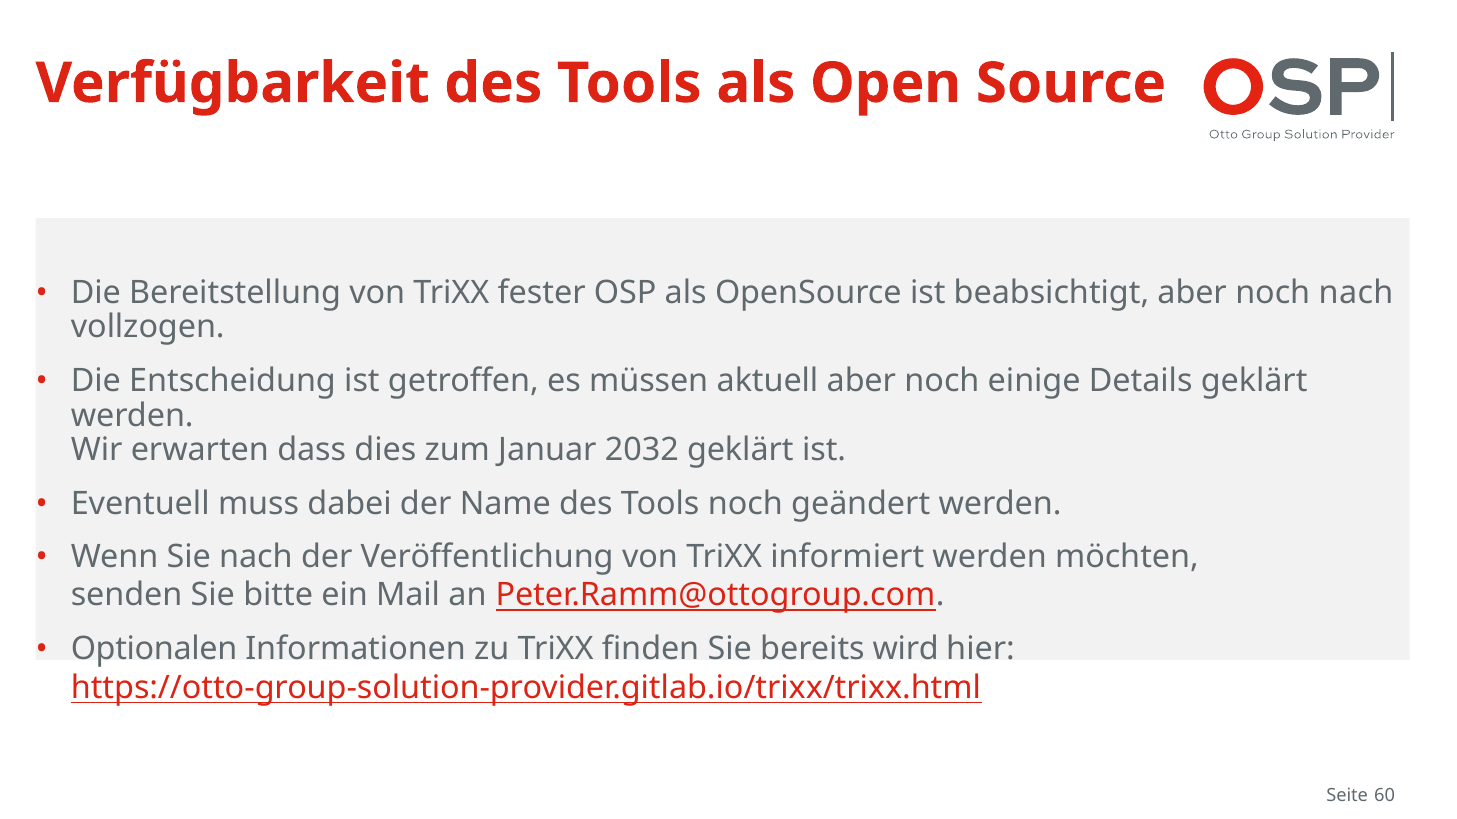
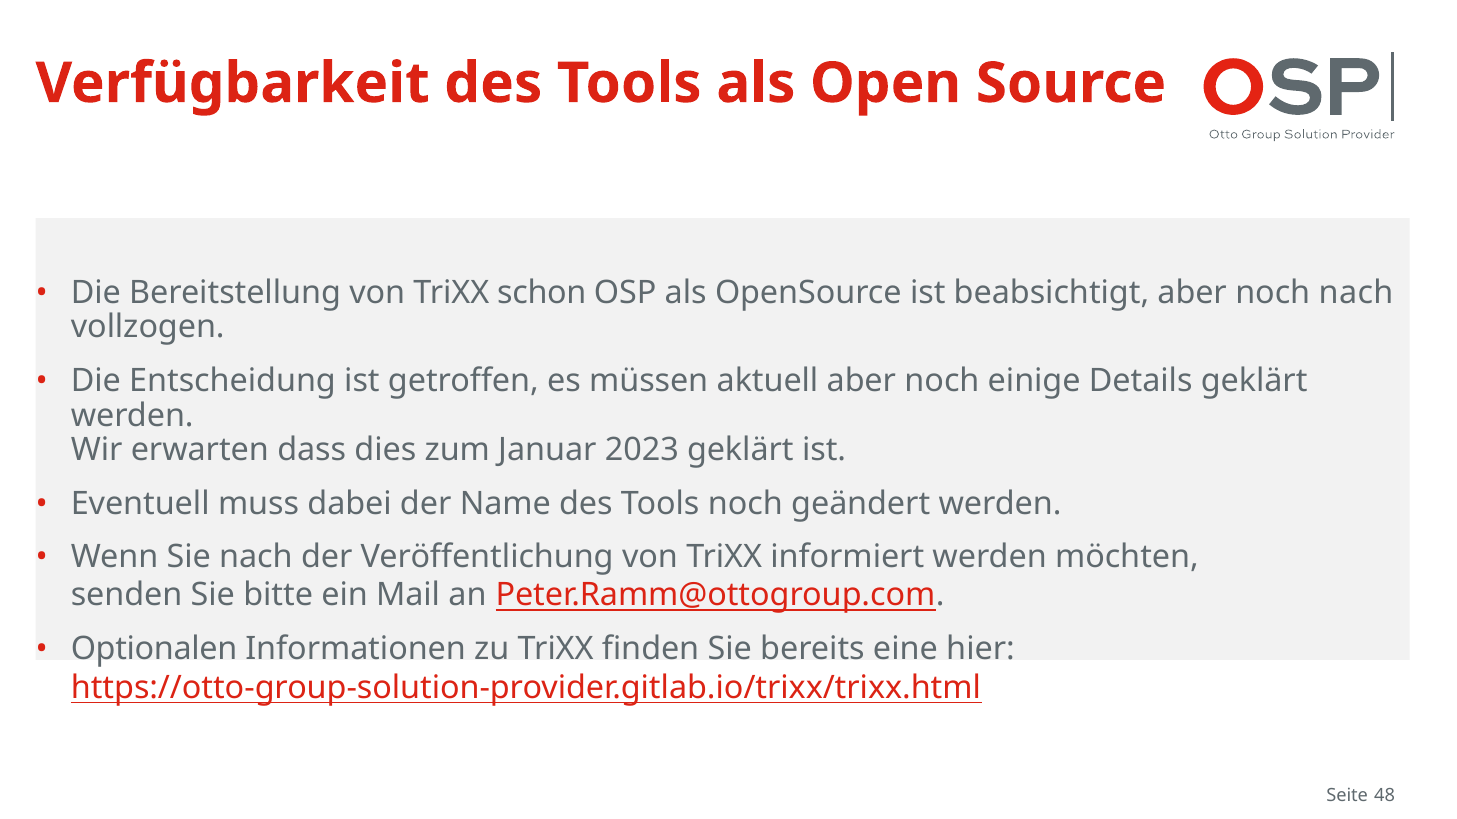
fester: fester -> schon
2032: 2032 -> 2023
wird: wird -> eine
60: 60 -> 48
